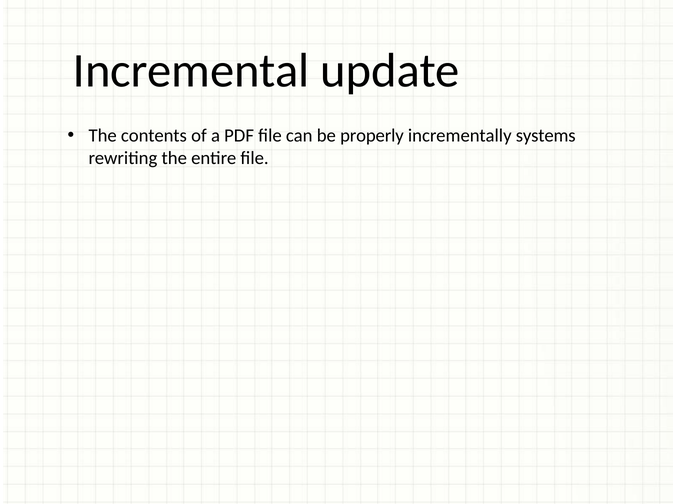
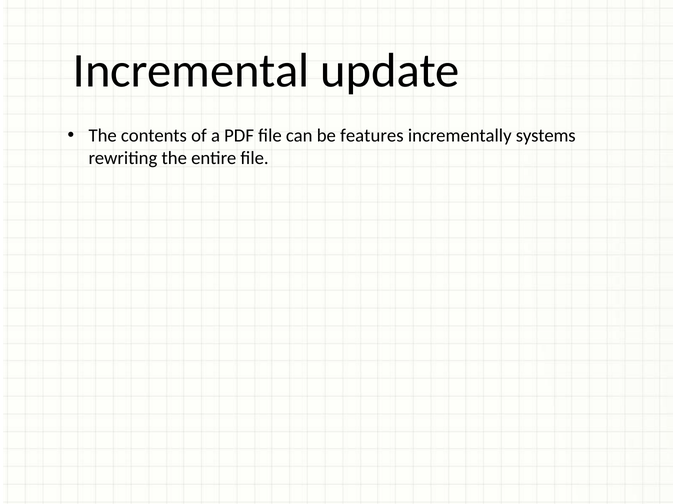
properly: properly -> features
